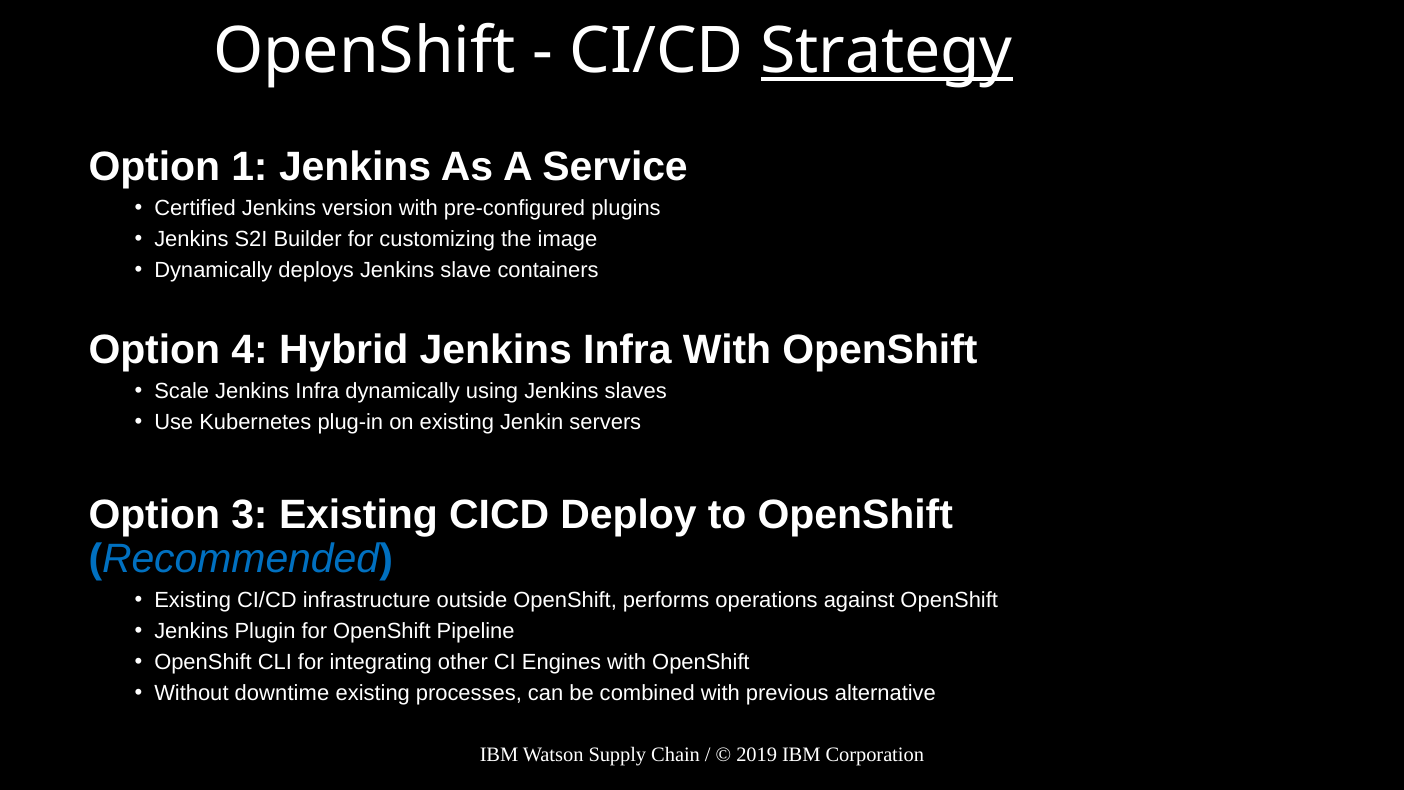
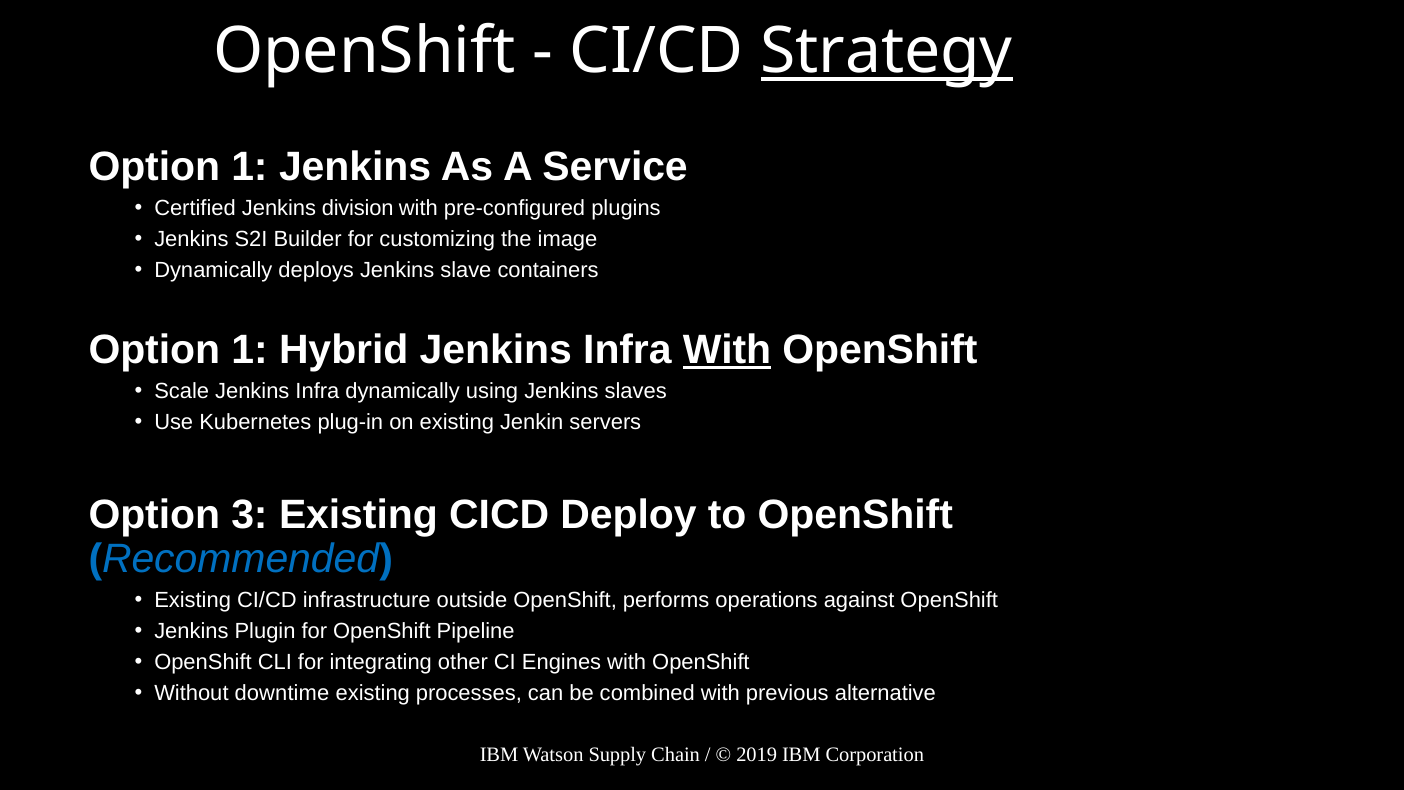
version: version -> division
4 at (250, 350): 4 -> 1
With at (727, 350) underline: none -> present
